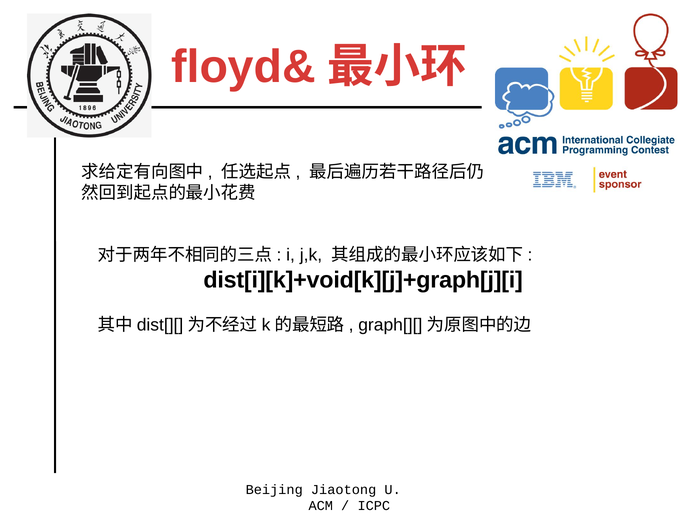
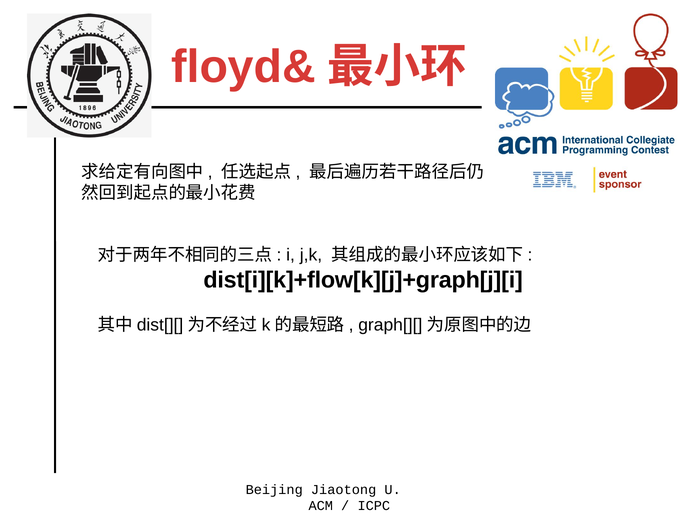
dist[i][k]+void[k][j]+graph[j][i: dist[i][k]+void[k][j]+graph[j][i -> dist[i][k]+flow[k][j]+graph[j][i
